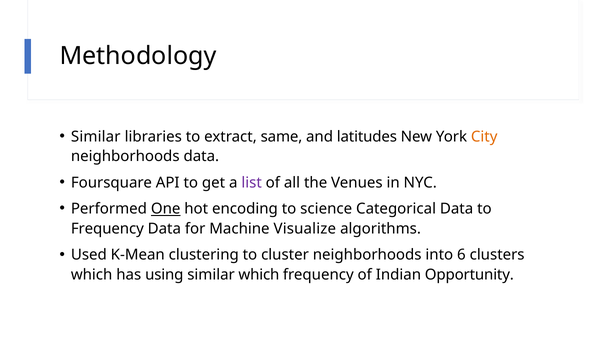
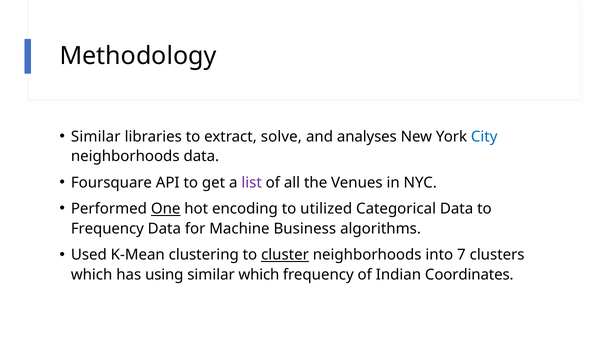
same: same -> solve
latitudes: latitudes -> analyses
City colour: orange -> blue
science: science -> utilized
Visualize: Visualize -> Business
cluster underline: none -> present
6: 6 -> 7
Opportunity: Opportunity -> Coordinates
